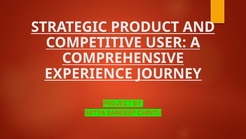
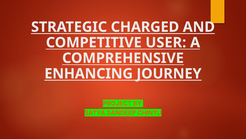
PRODUCT: PRODUCT -> CHARGED
EXPERIENCE: EXPERIENCE -> ENHANCING
